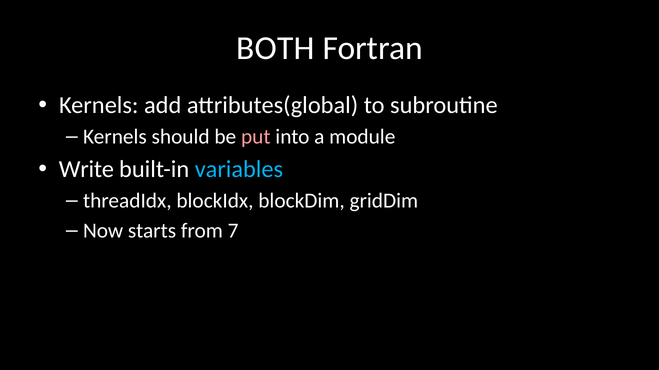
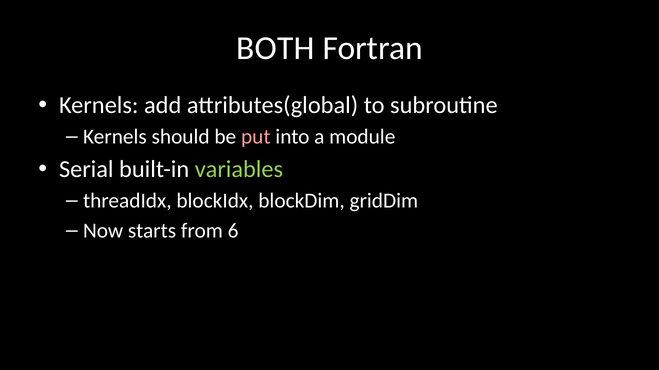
Write: Write -> Serial
variables colour: light blue -> light green
7: 7 -> 6
